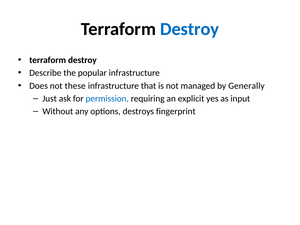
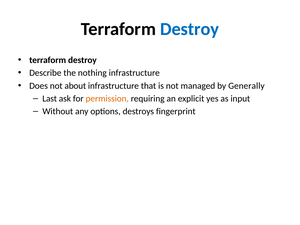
popular: popular -> nothing
these: these -> about
Just: Just -> Last
permission colour: blue -> orange
